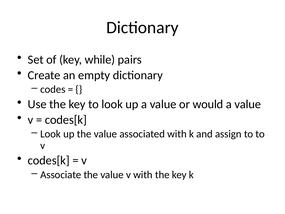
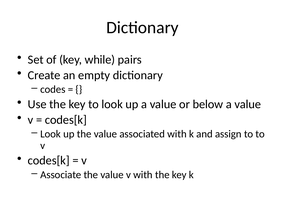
would: would -> below
